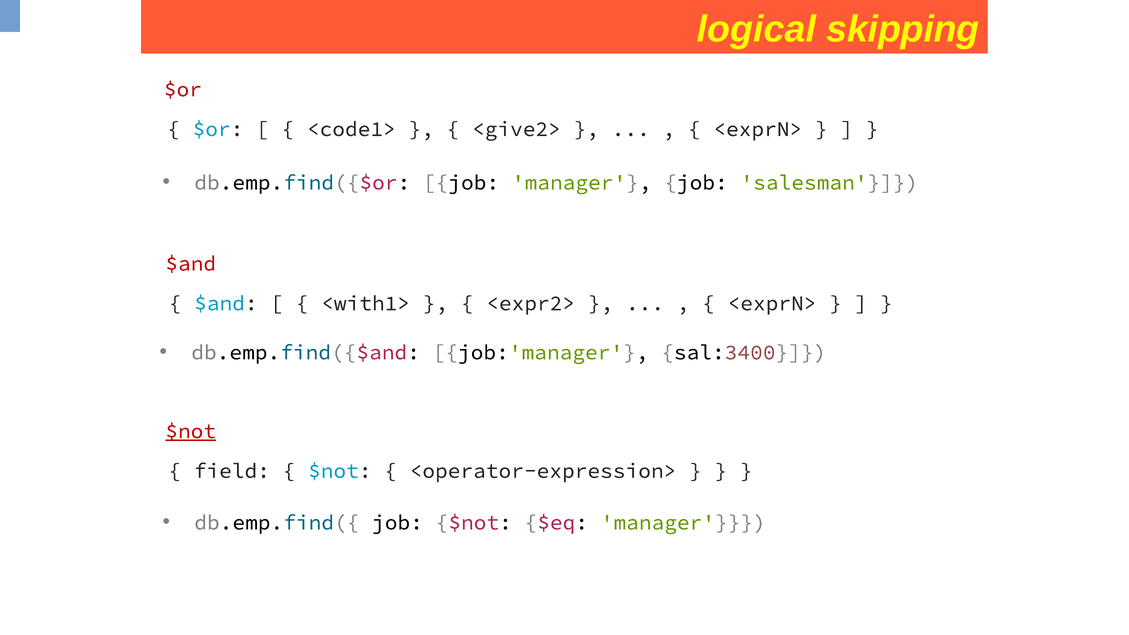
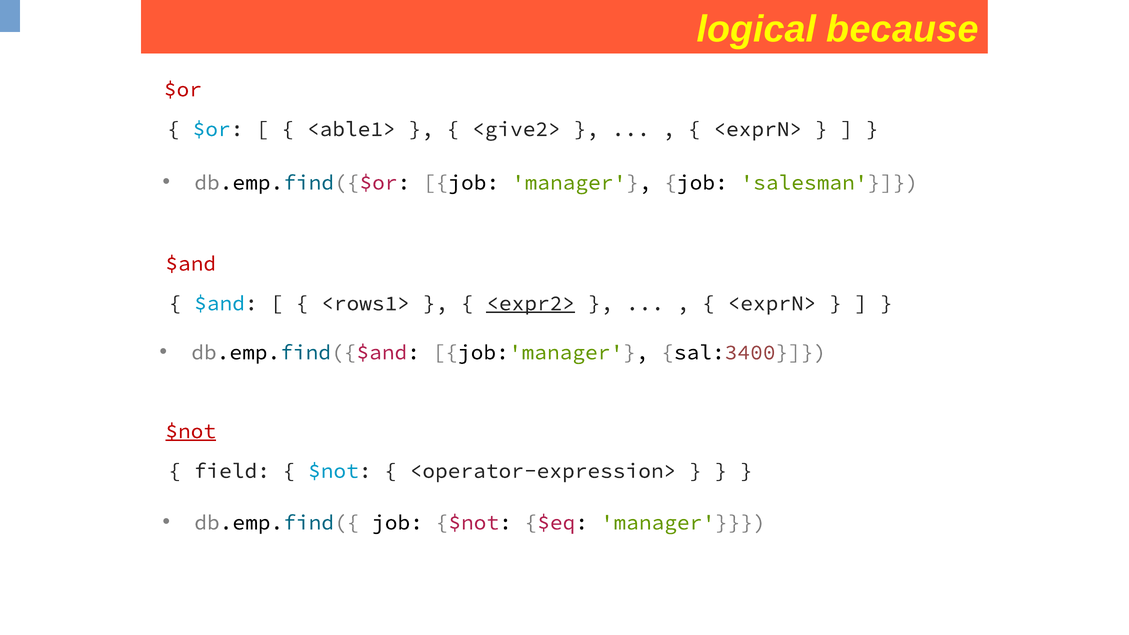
skipping: skipping -> because
<code1>: <code1> -> <able1>
<with1>: <with1> -> <rows1>
<expr2> underline: none -> present
